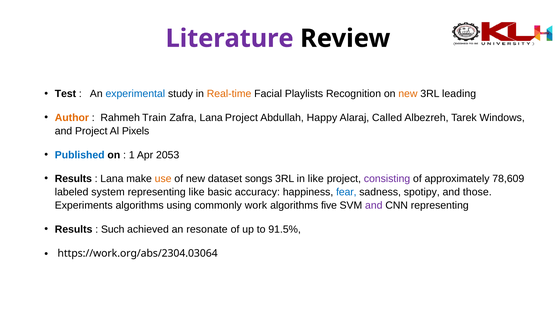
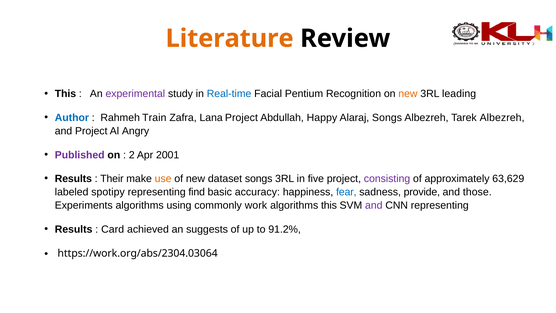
Literature colour: purple -> orange
Test at (65, 94): Test -> This
experimental colour: blue -> purple
Real-time colour: orange -> blue
Playlists: Playlists -> Pentium
Author colour: orange -> blue
Alaraj Called: Called -> Songs
Tarek Windows: Windows -> Albezreh
Pixels: Pixels -> Angry
Published colour: blue -> purple
1: 1 -> 2
2053: 2053 -> 2001
Lana at (112, 179): Lana -> Their
in like: like -> five
78,609: 78,609 -> 63,629
system: system -> spotipy
representing like: like -> find
spotipy: spotipy -> provide
algorithms five: five -> this
Such: Such -> Card
resonate: resonate -> suggests
91.5%: 91.5% -> 91.2%
